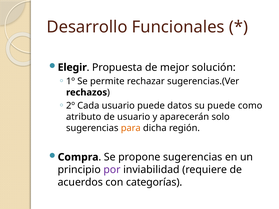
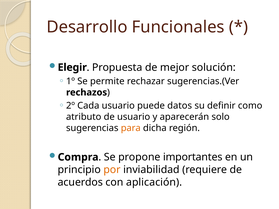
su puede: puede -> definir
propone sugerencias: sugerencias -> importantes
por colour: purple -> orange
categorías: categorías -> aplicación
